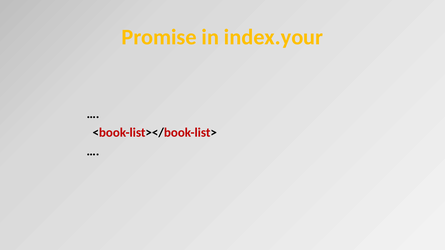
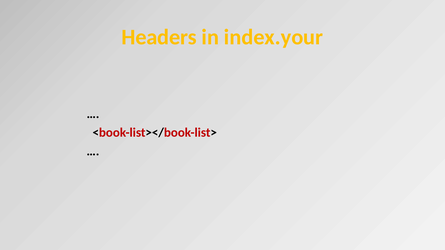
Promise: Promise -> Headers
